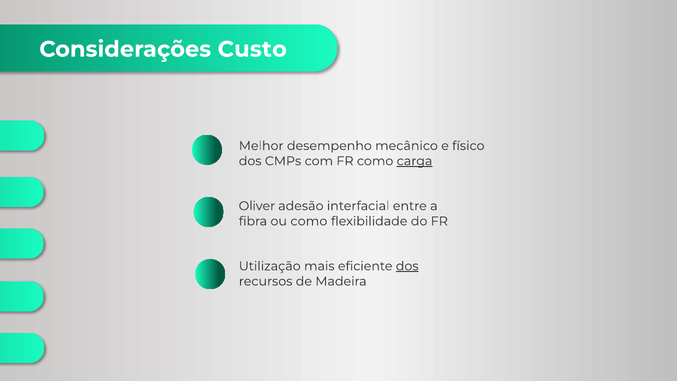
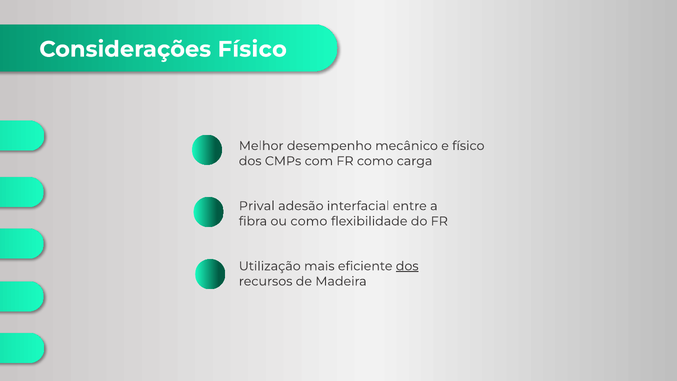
Considerações Custo: Custo -> Físico
carga underline: present -> none
Oliver: Oliver -> Prival
